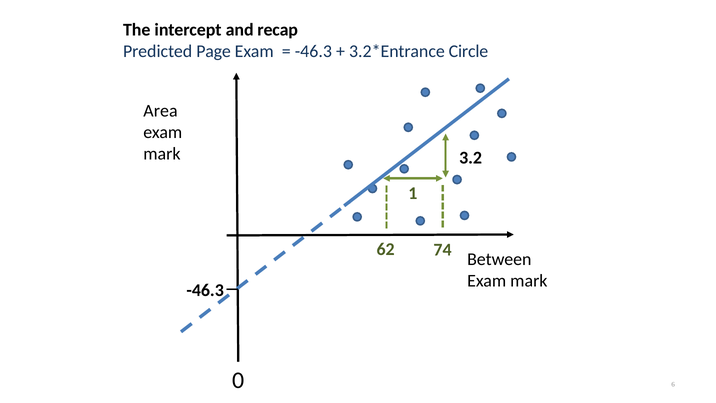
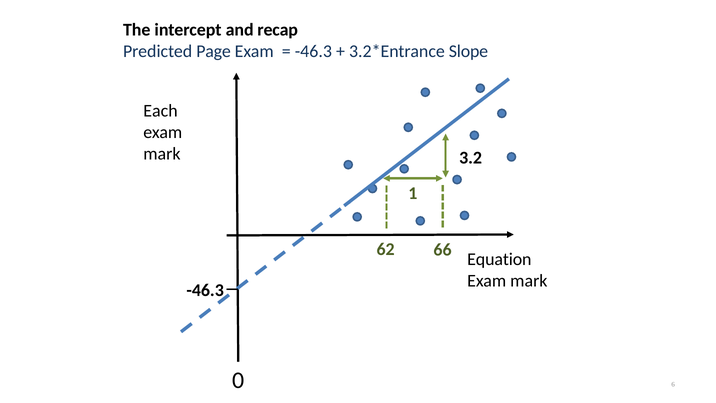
Circle: Circle -> Slope
Area: Area -> Each
74: 74 -> 66
Between: Between -> Equation
